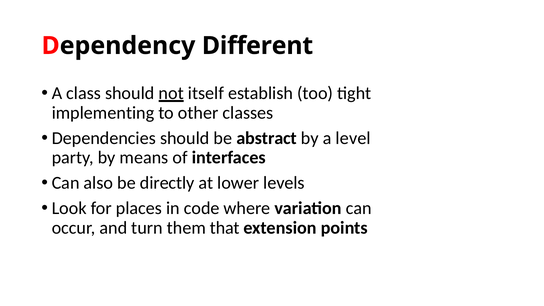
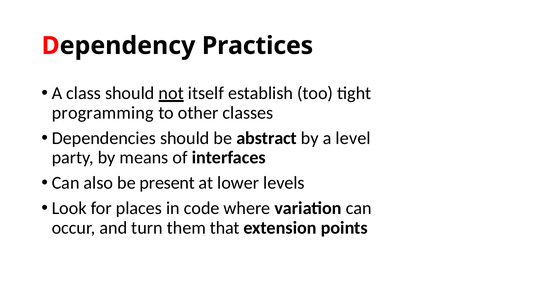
Different: Different -> Practices
implementing: implementing -> programming
directly: directly -> present
